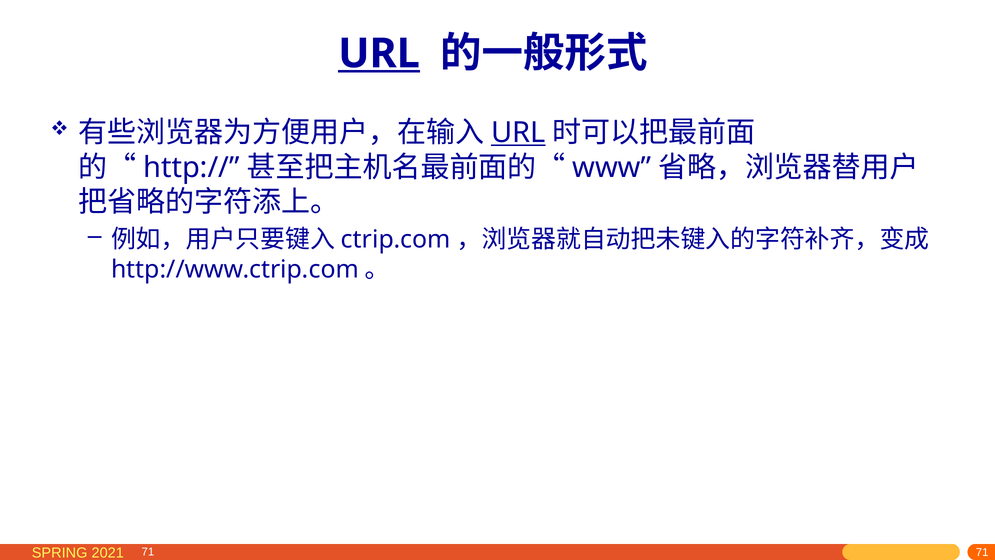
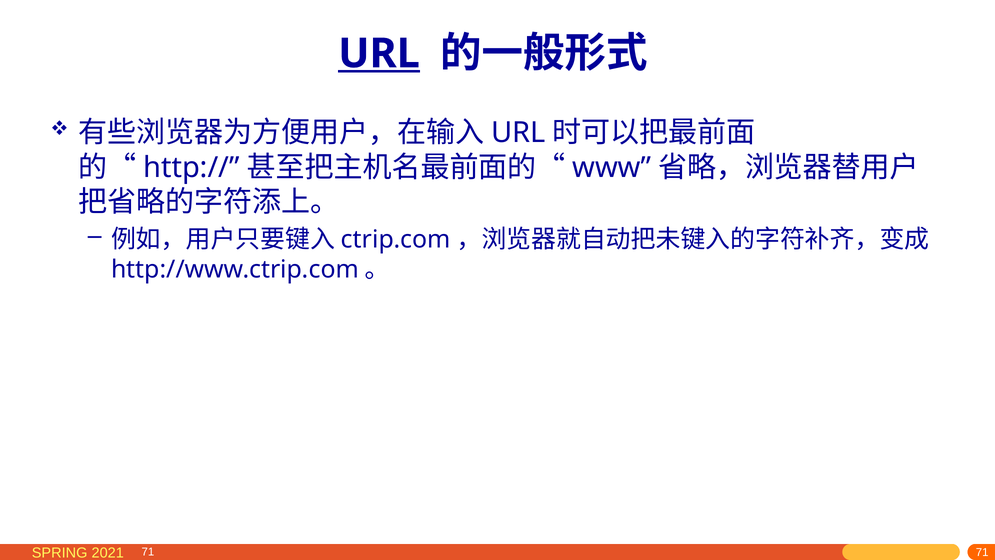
URL at (518, 133) underline: present -> none
